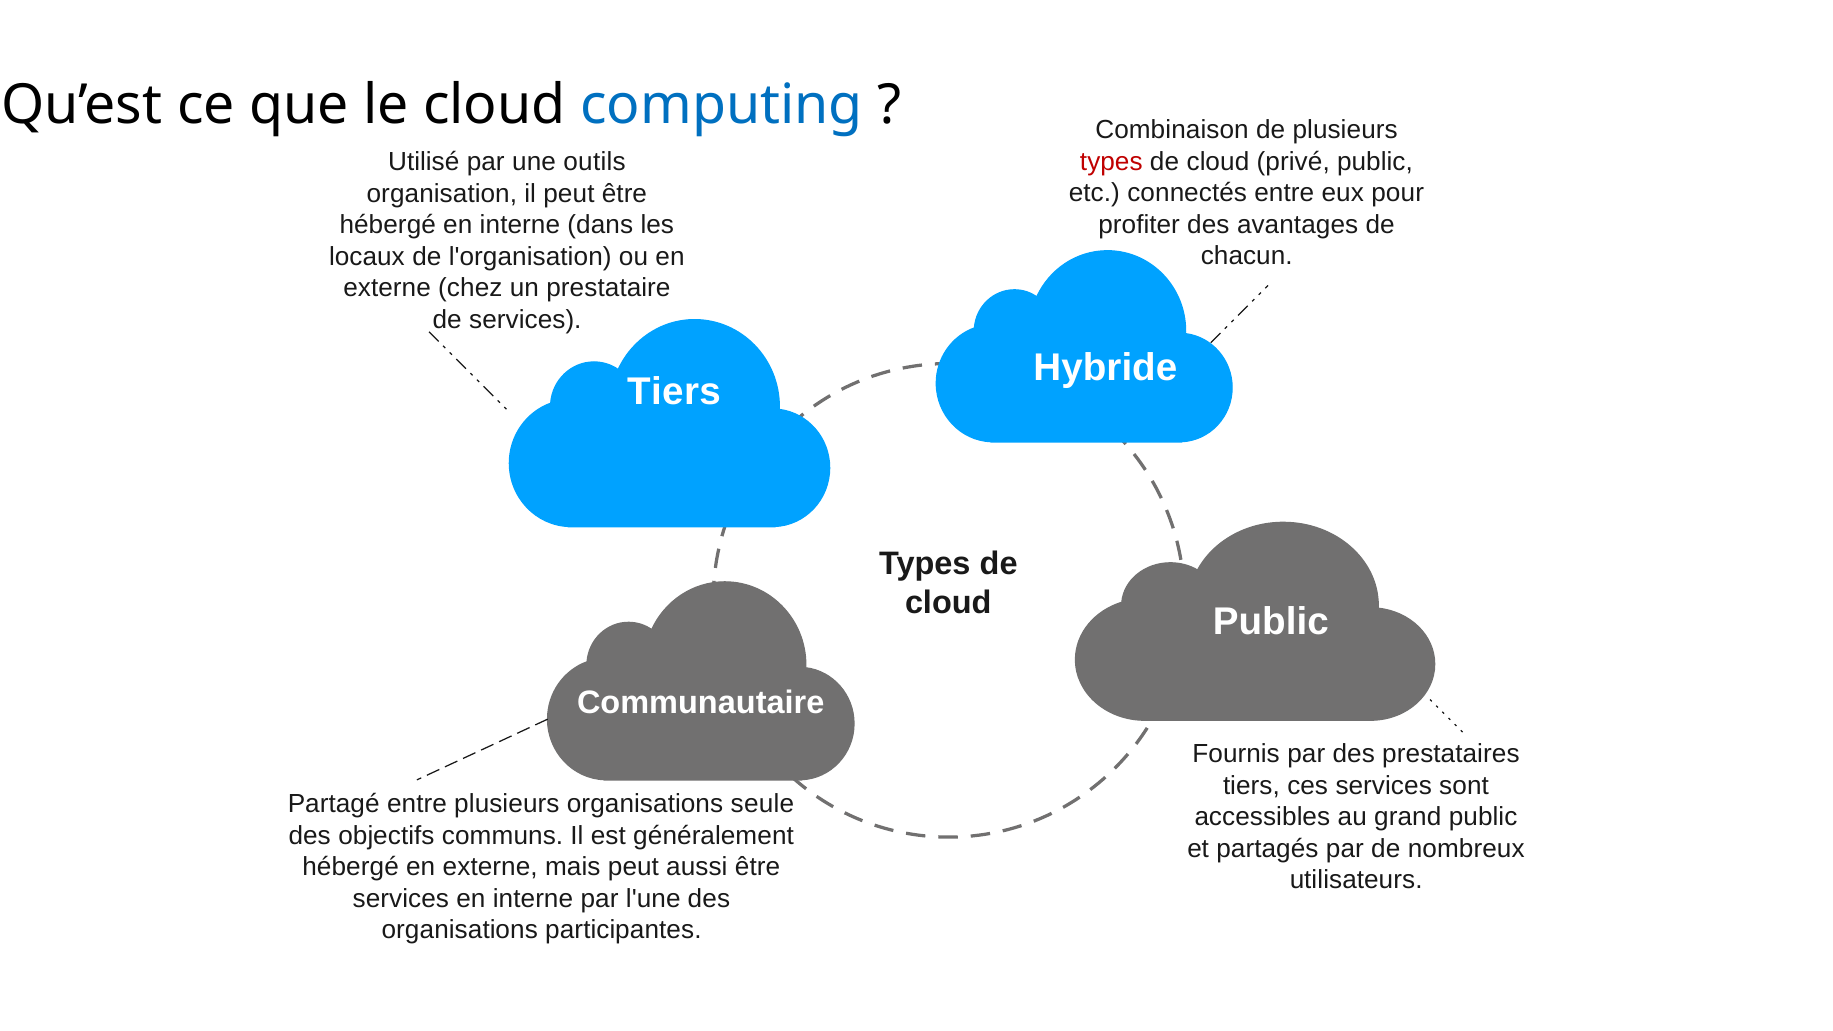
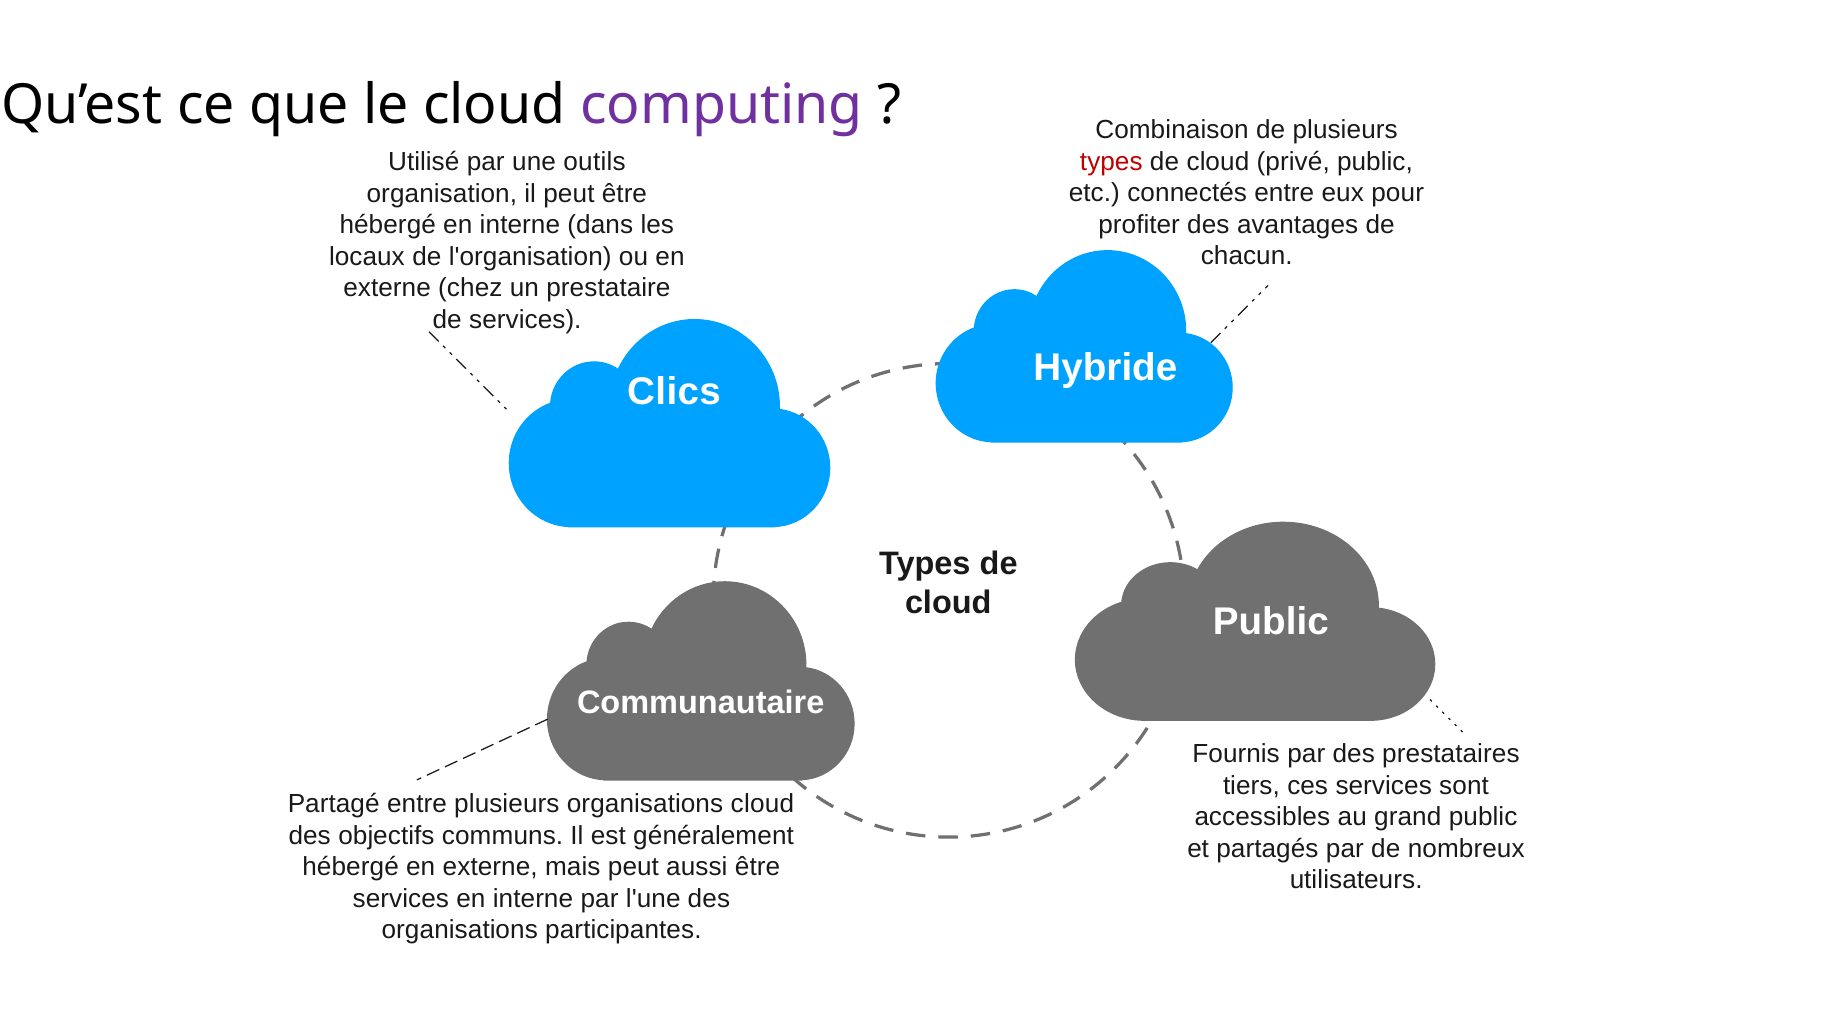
computing colour: blue -> purple
Tiers at (674, 392): Tiers -> Clics
organisations seule: seule -> cloud
